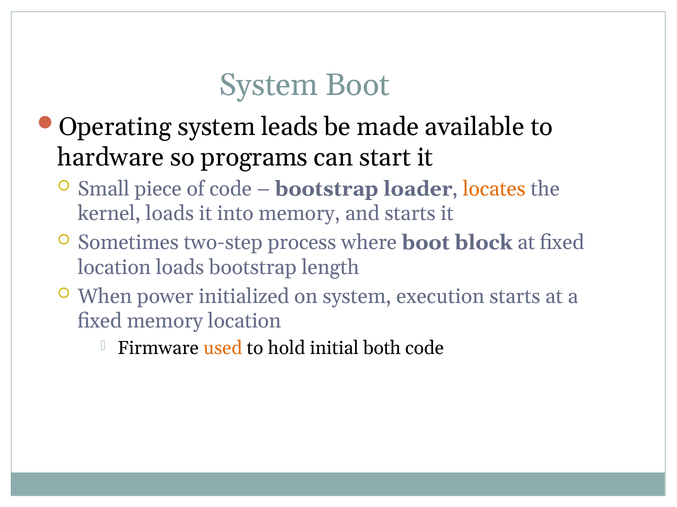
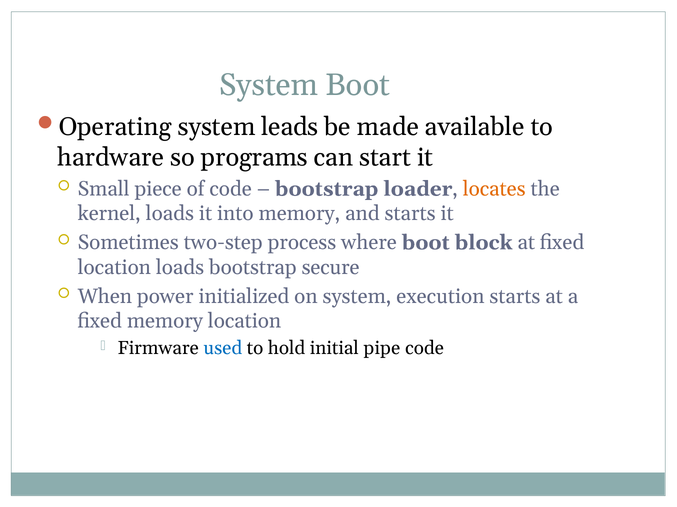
length: length -> secure
used colour: orange -> blue
both: both -> pipe
